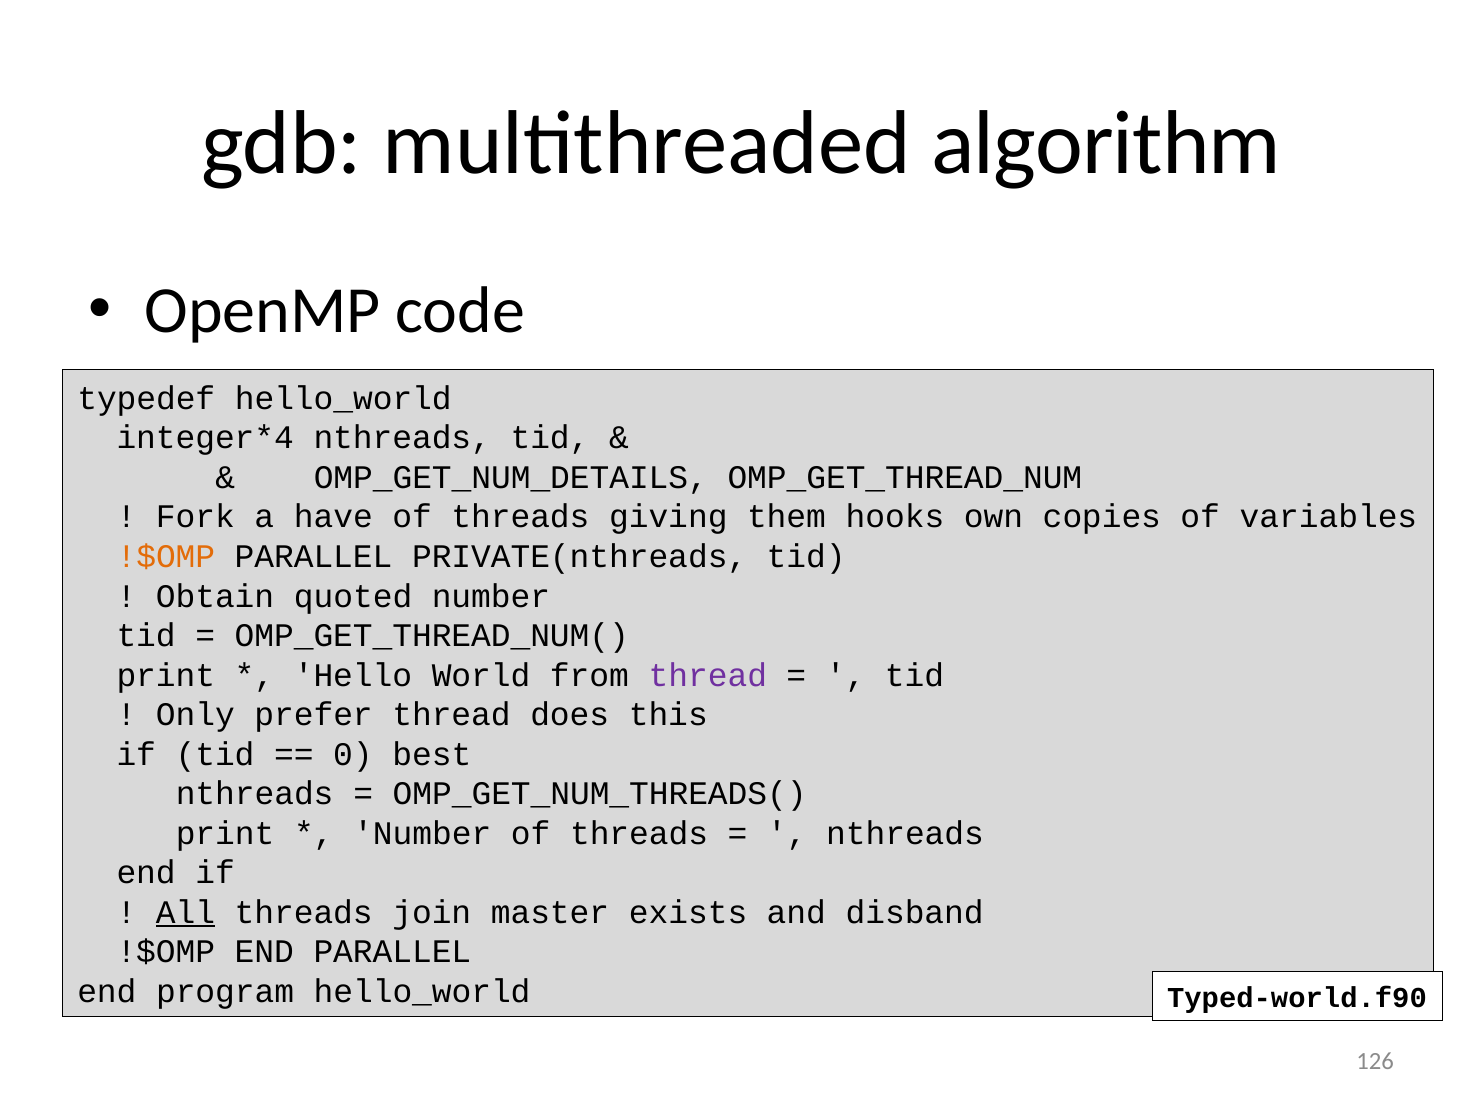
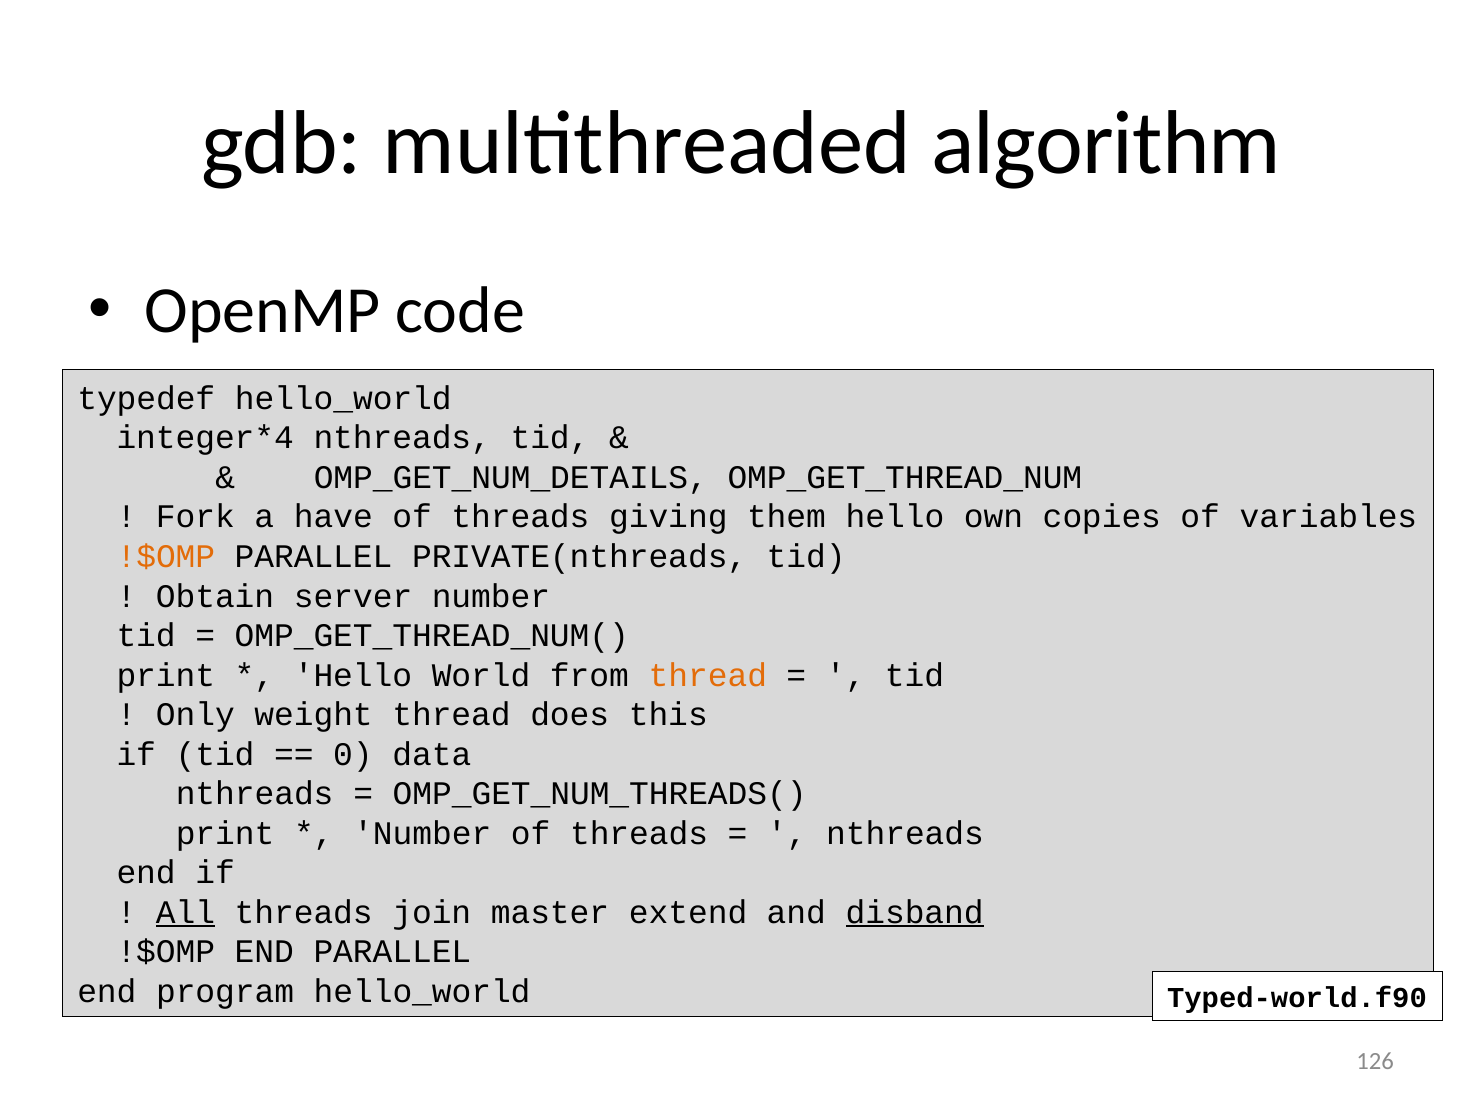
them hooks: hooks -> hello
quoted: quoted -> server
thread at (708, 675) colour: purple -> orange
prefer: prefer -> weight
best: best -> data
exists: exists -> extend
disband underline: none -> present
